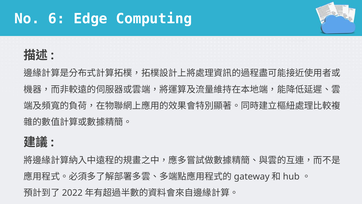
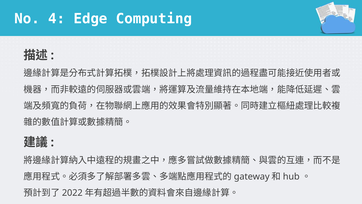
6: 6 -> 4
